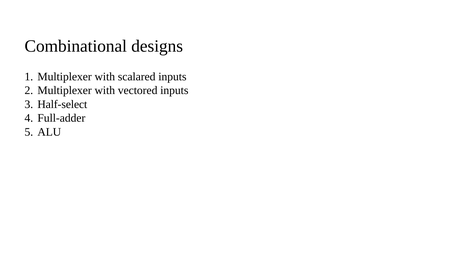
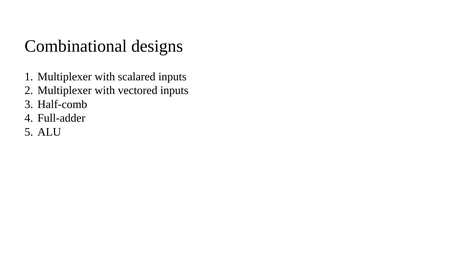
Half-select: Half-select -> Half-comb
